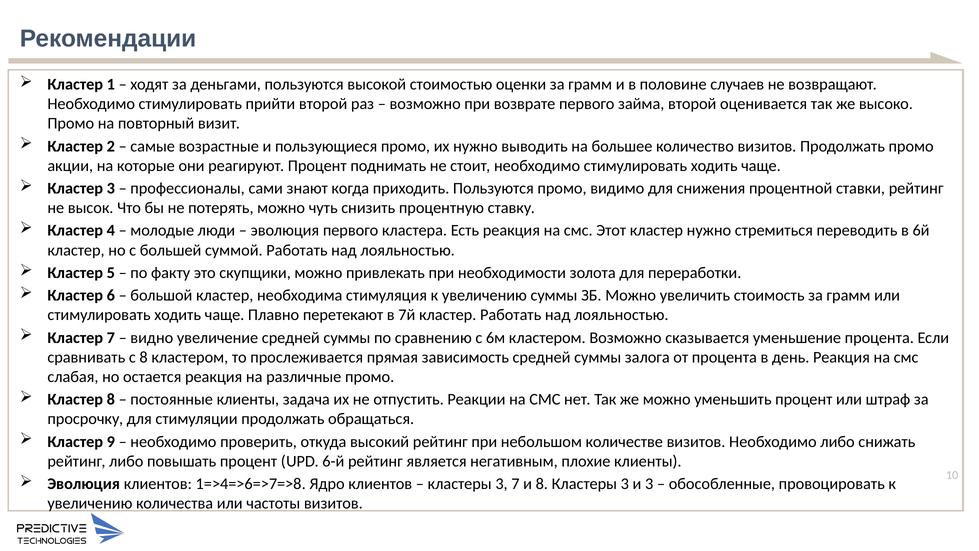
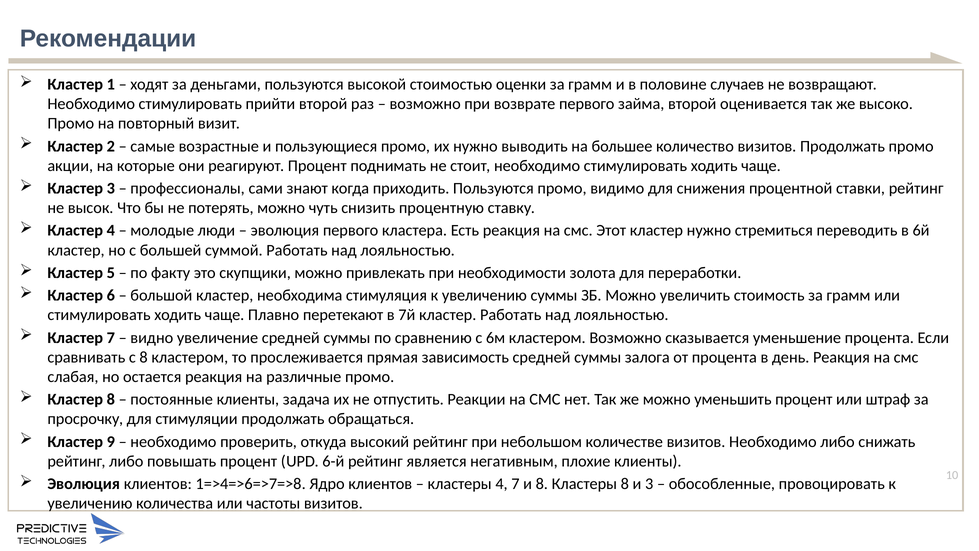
3 at (502, 484): 3 -> 4
8 Кластеры 3: 3 -> 8
